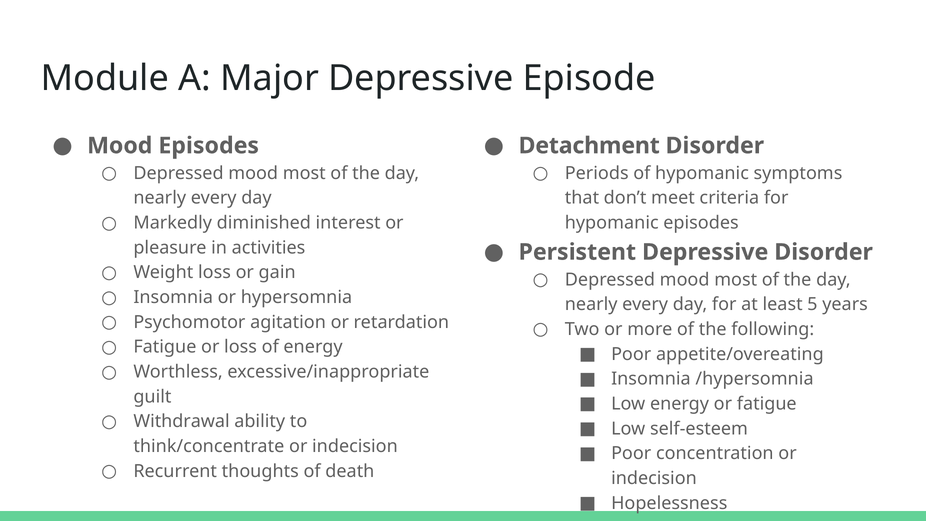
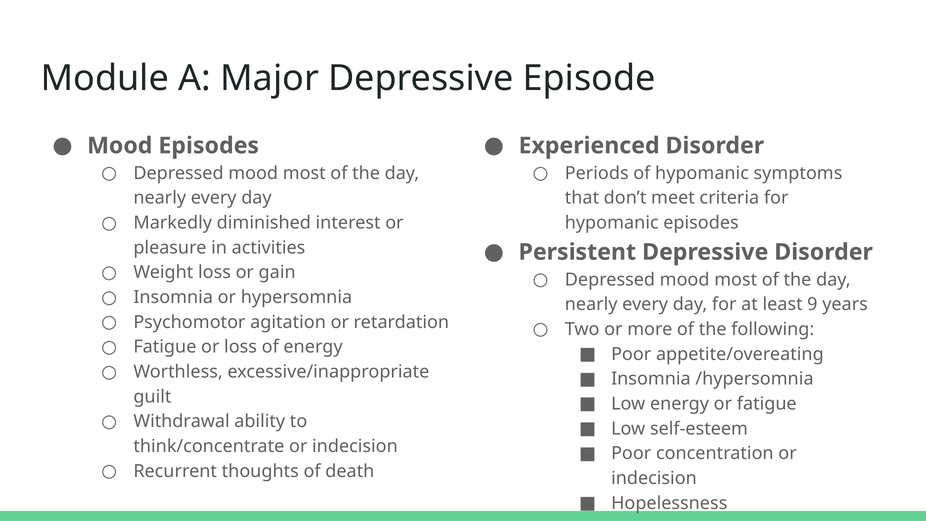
Detachment: Detachment -> Experienced
5: 5 -> 9
